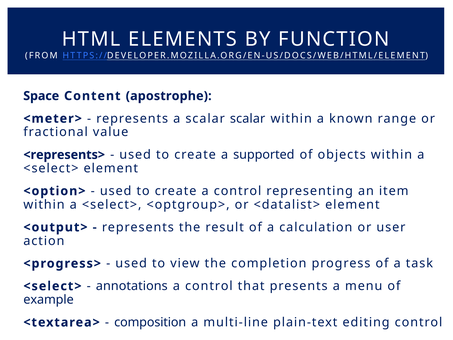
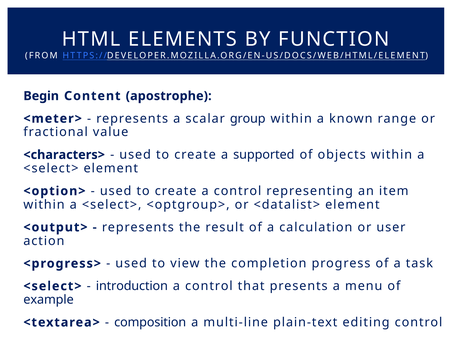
Space: Space -> Begin
scalar scalar: scalar -> group
<represents>: <represents> -> <characters>
annotations: annotations -> introduction
